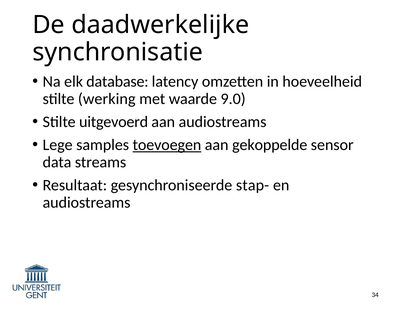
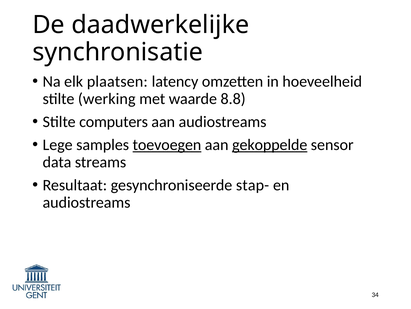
database: database -> plaatsen
9.0: 9.0 -> 8.8
uitgevoerd: uitgevoerd -> computers
gekoppelde underline: none -> present
